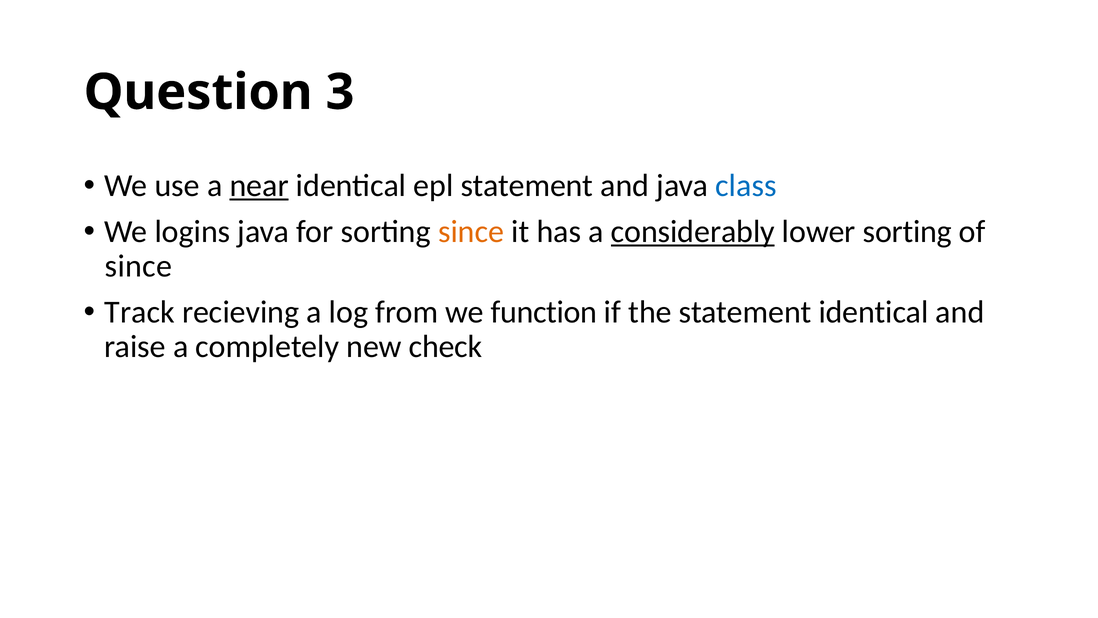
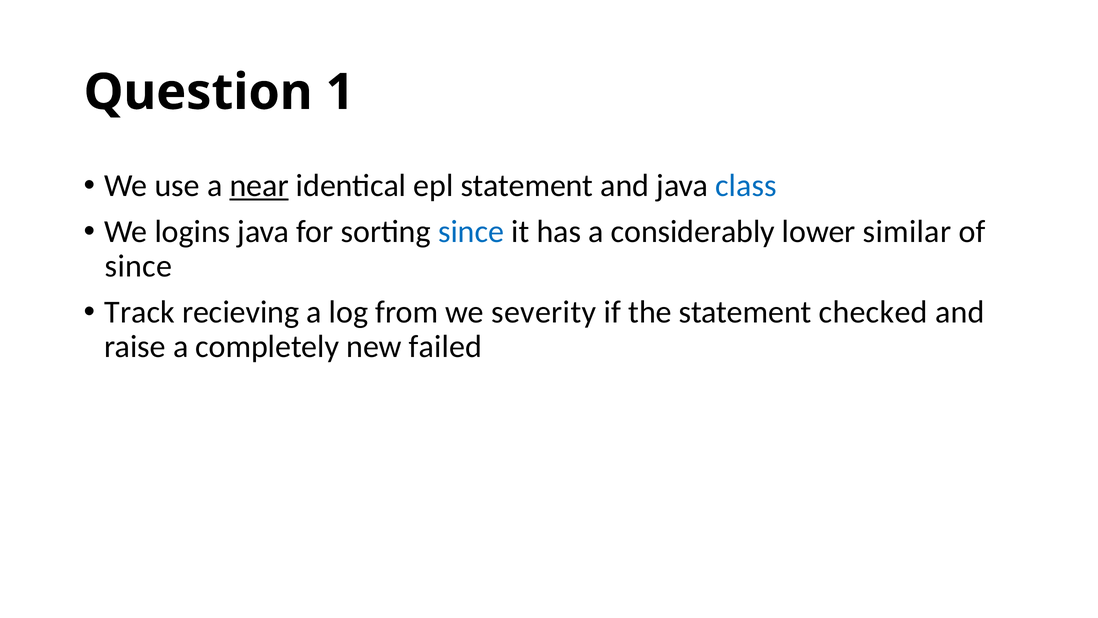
3: 3 -> 1
since at (471, 232) colour: orange -> blue
considerably underline: present -> none
lower sorting: sorting -> similar
function: function -> severity
statement identical: identical -> checked
check: check -> failed
